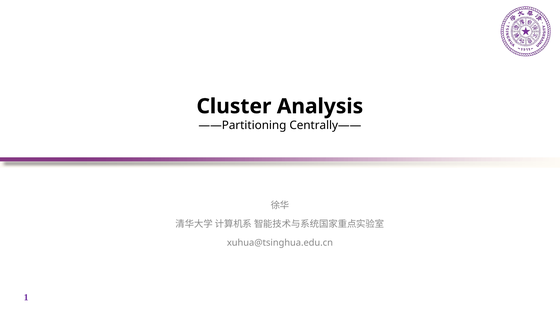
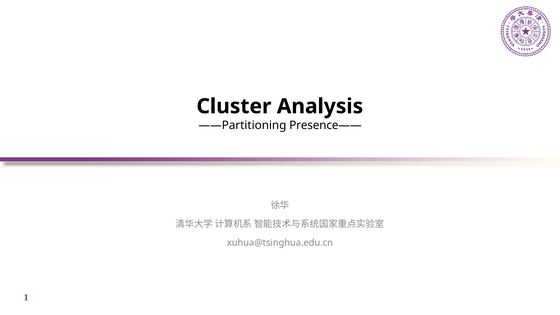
Centrally——: Centrally—— -> Presence——
